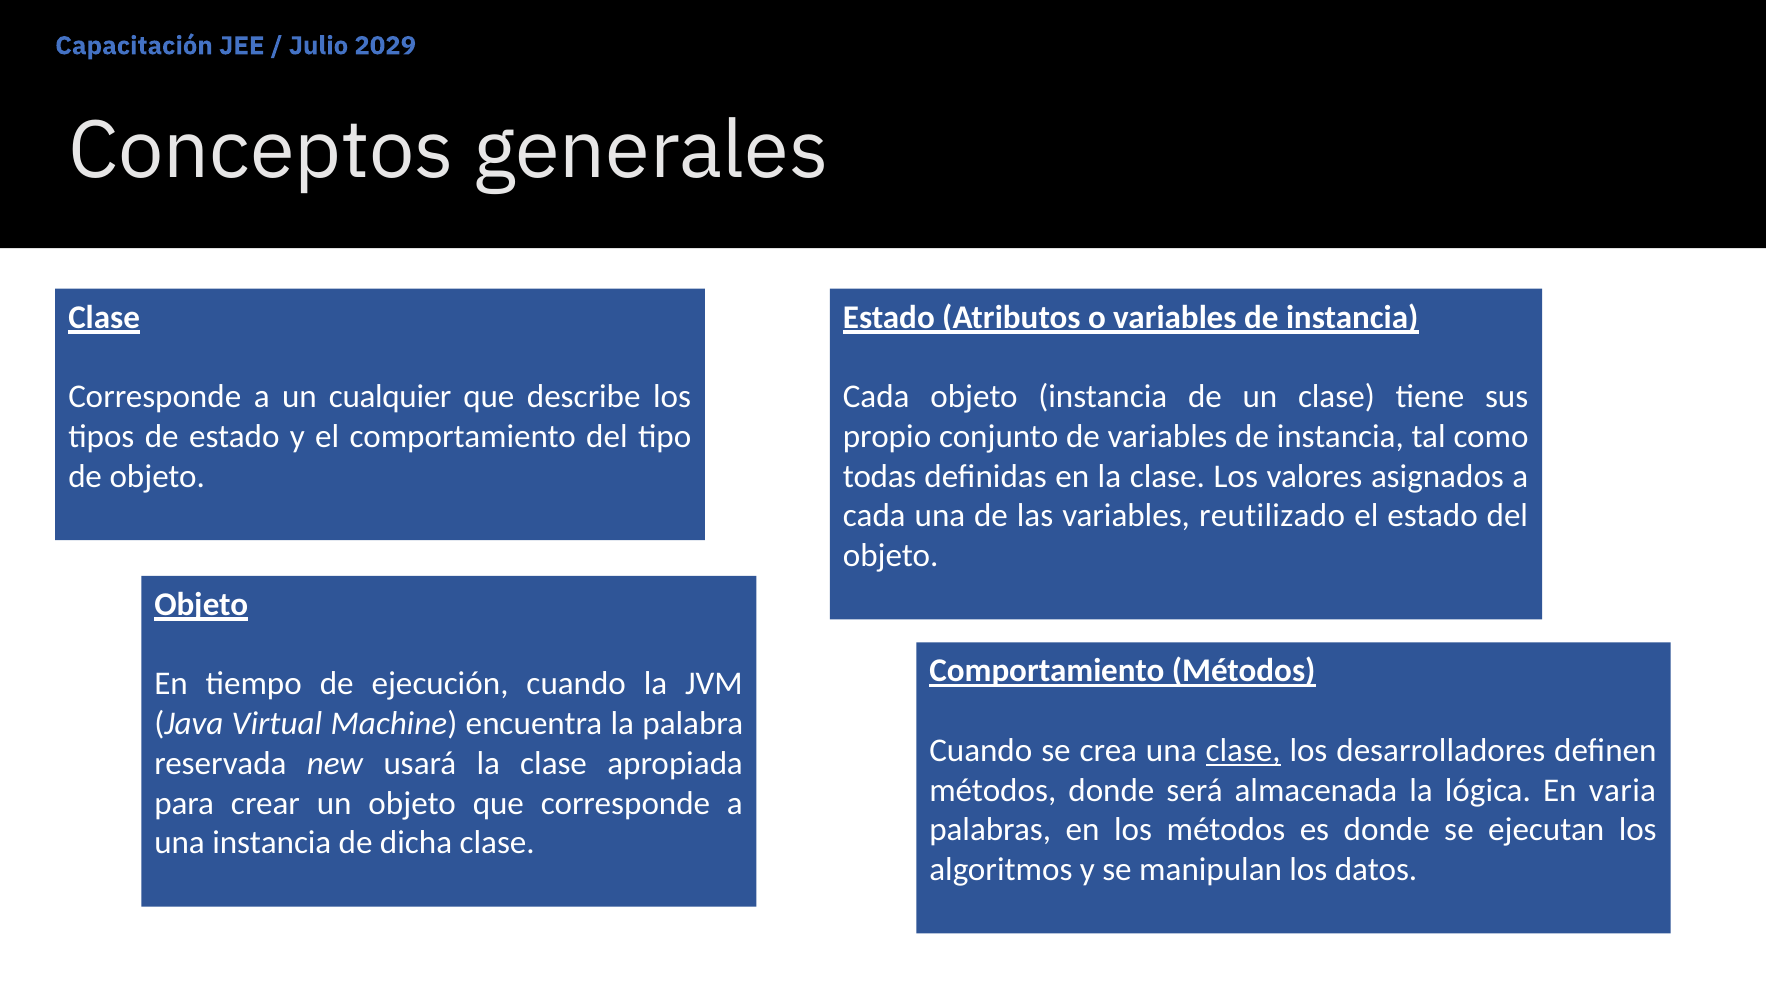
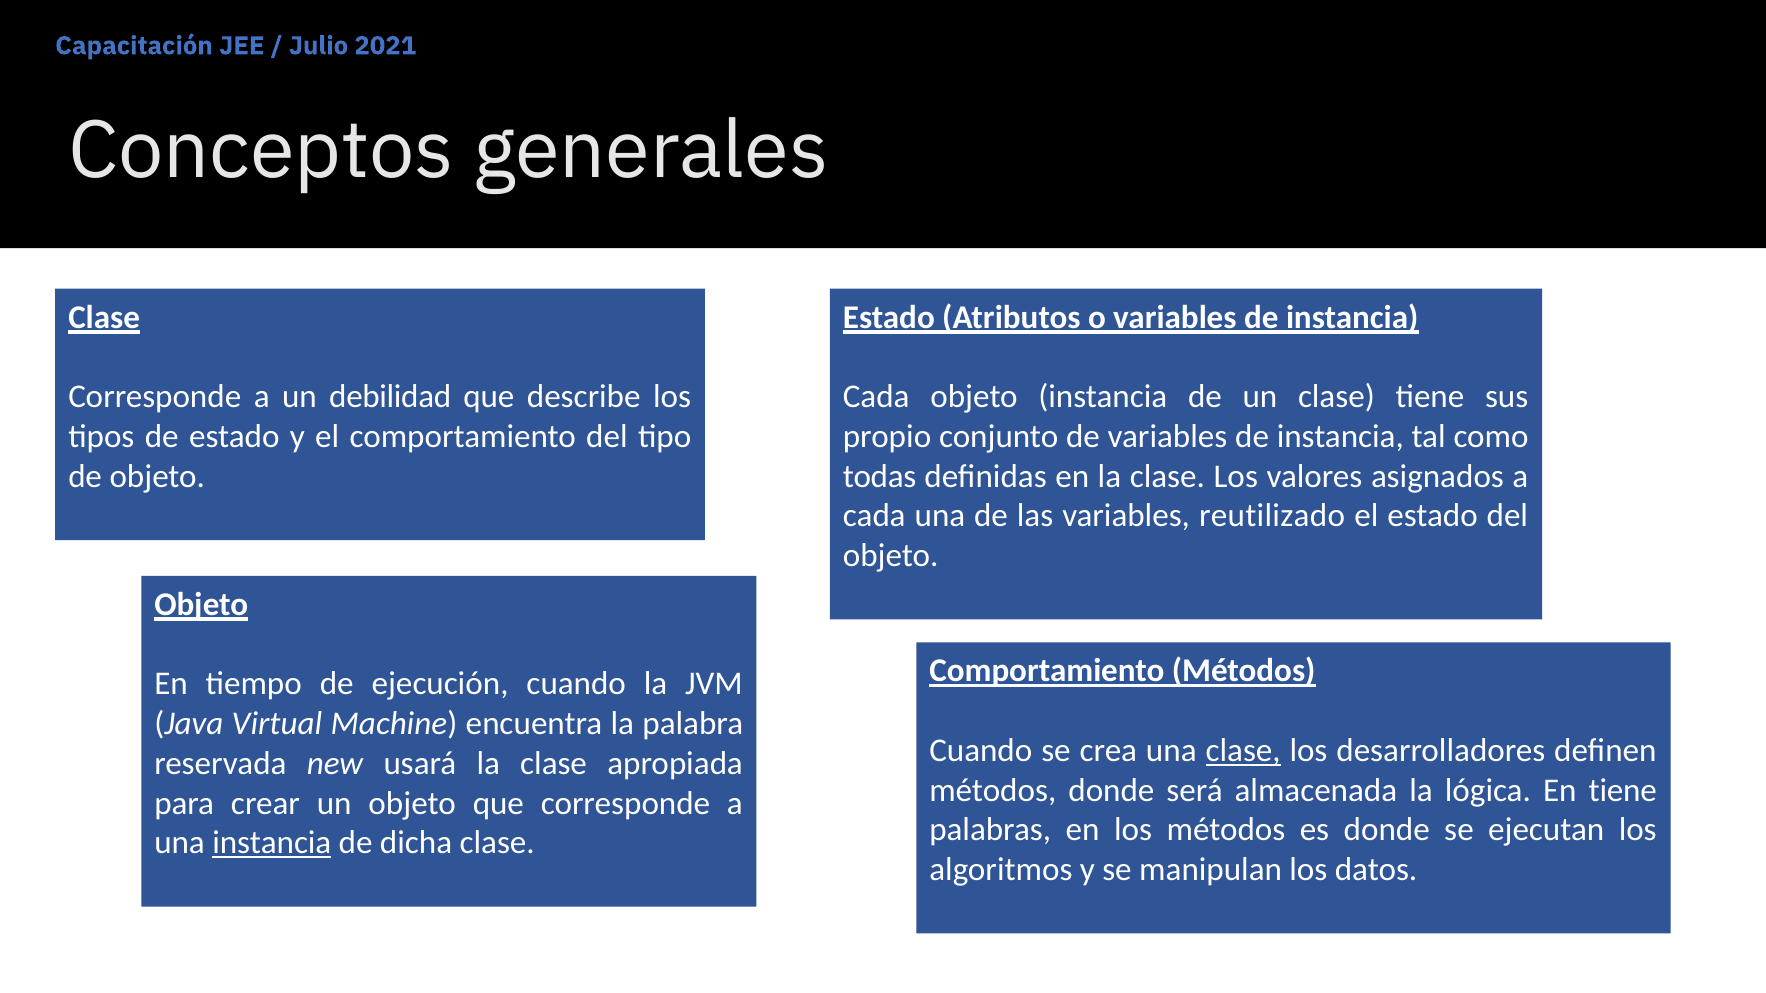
2029: 2029 -> 2021
cualquier: cualquier -> debilidad
En varia: varia -> tiene
instancia at (272, 843) underline: none -> present
